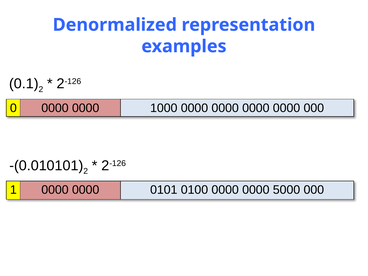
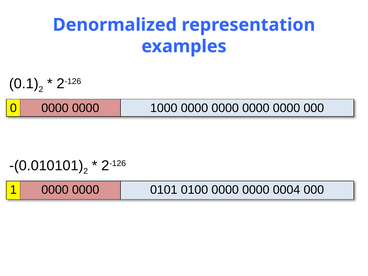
5000: 5000 -> 0004
